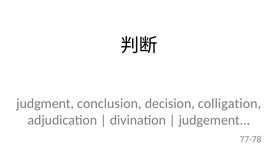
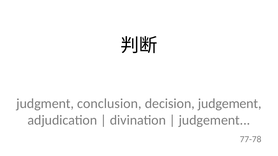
decision colligation: colligation -> judgement
